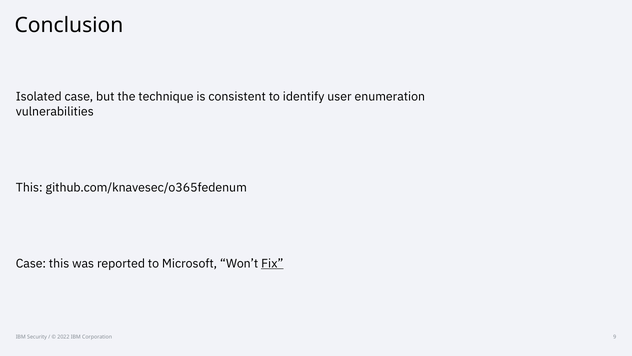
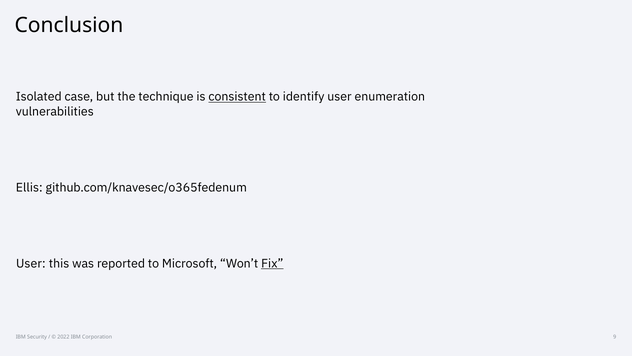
consistent underline: none -> present
This at (29, 187): This -> Ellis
Case at (31, 263): Case -> User
